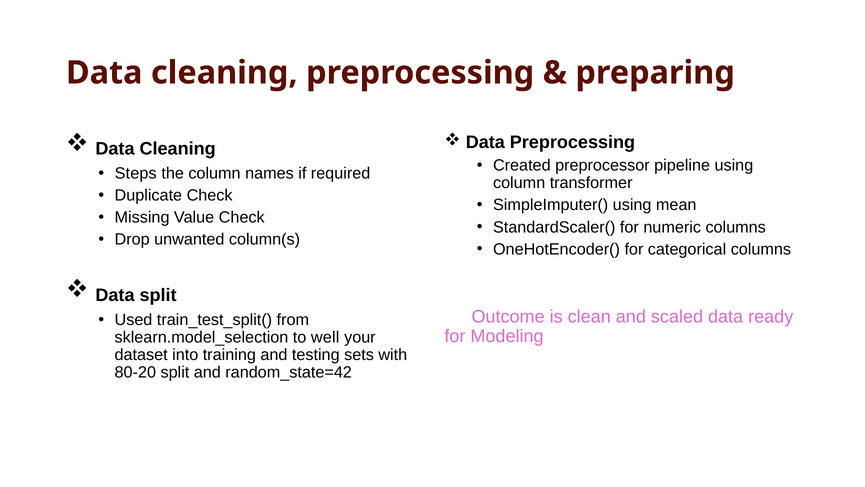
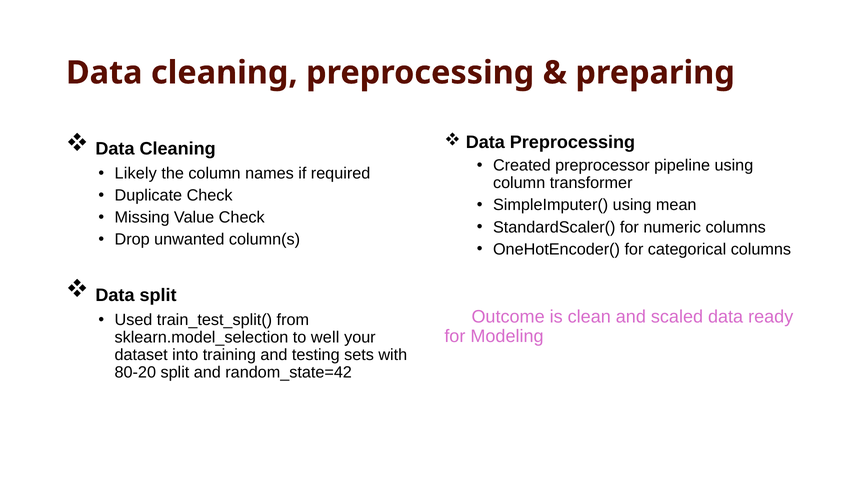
Steps: Steps -> Likely
